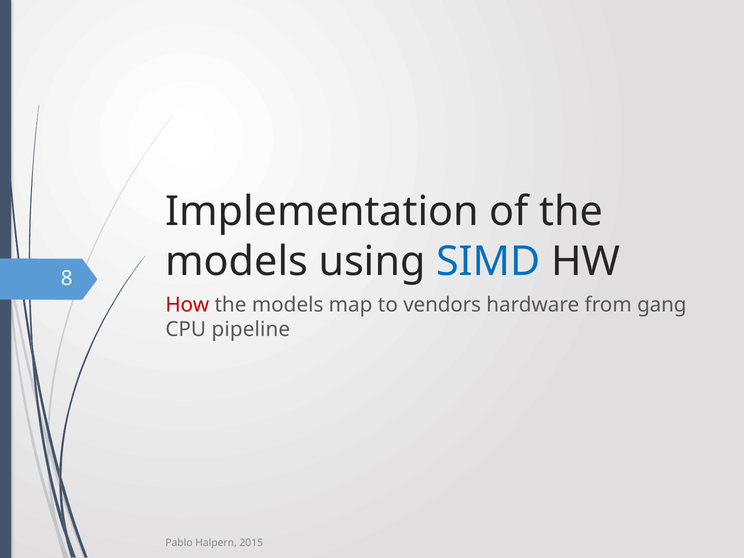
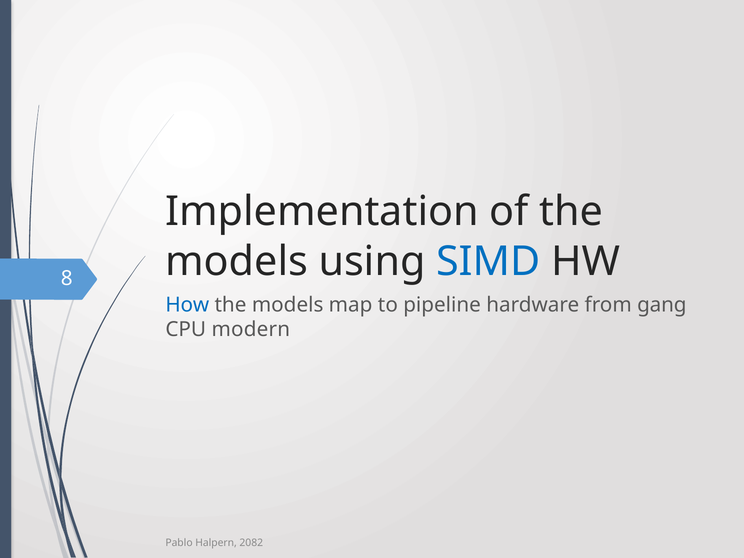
How colour: red -> blue
vendors: vendors -> pipeline
pipeline: pipeline -> modern
2015: 2015 -> 2082
